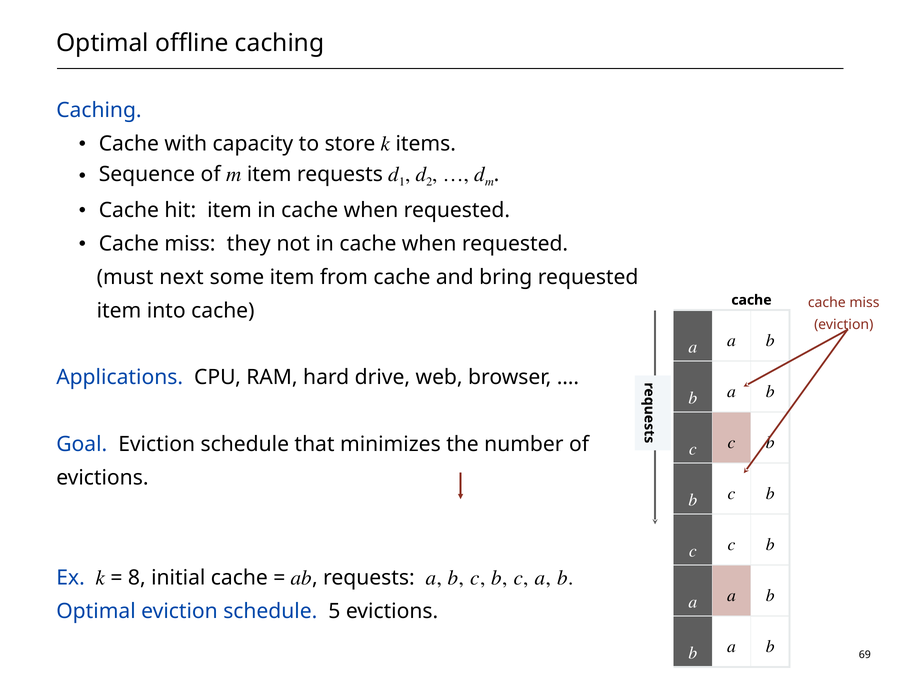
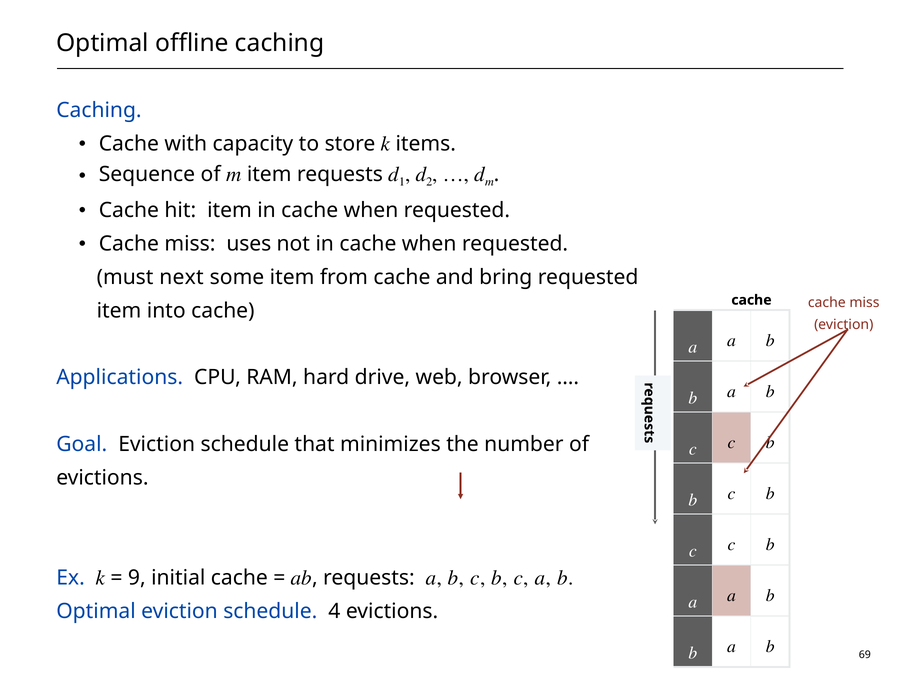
they: they -> uses
8: 8 -> 9
5: 5 -> 4
